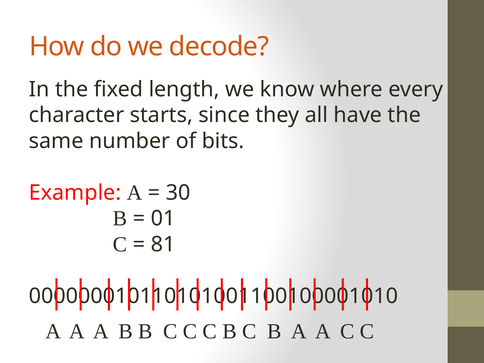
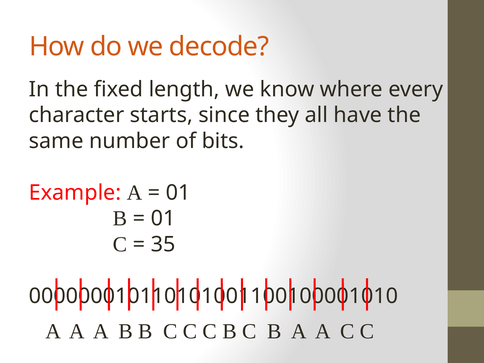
30 at (178, 193): 30 -> 01
81: 81 -> 35
